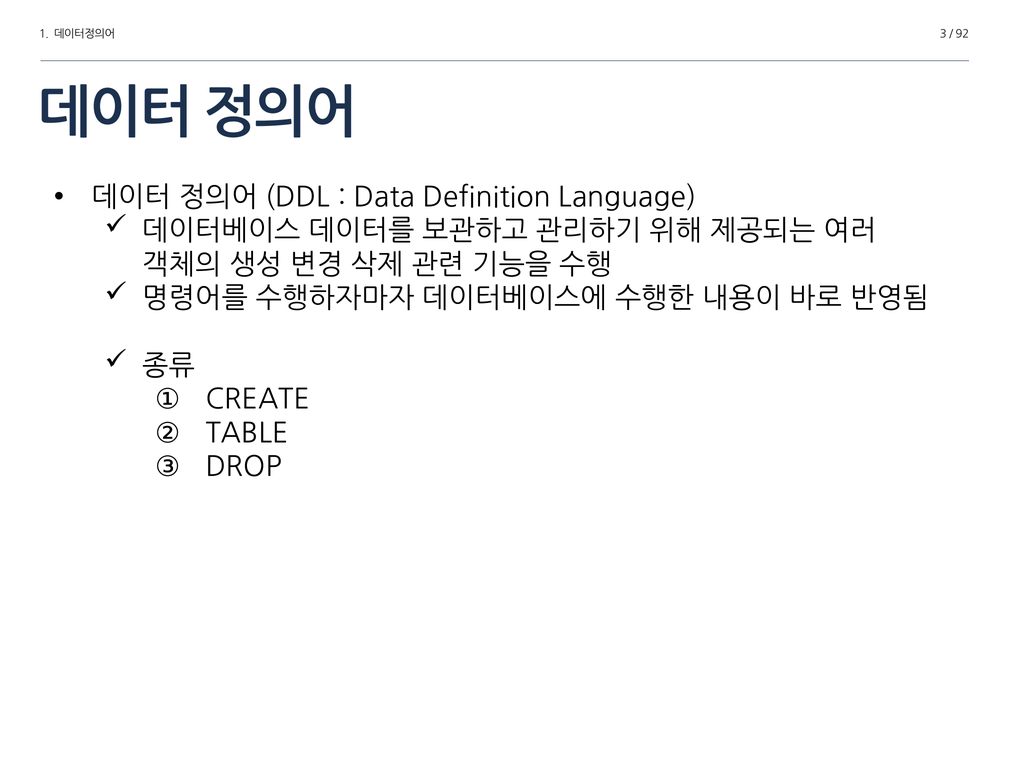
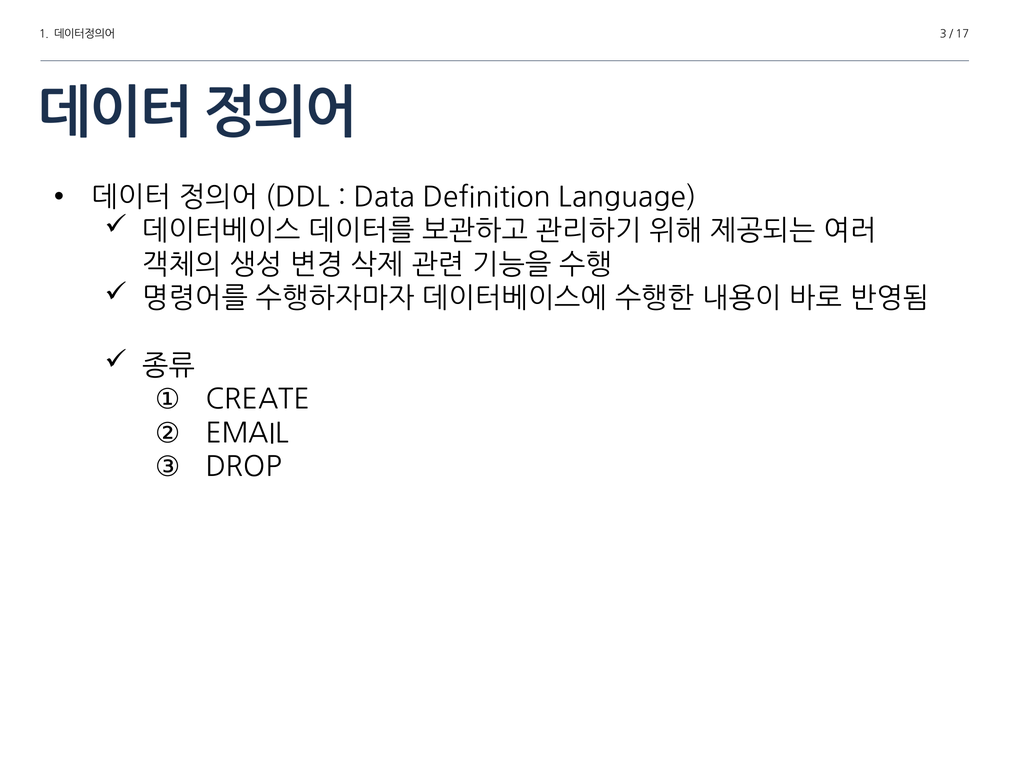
92: 92 -> 17
TABLE: TABLE -> EMAIL
